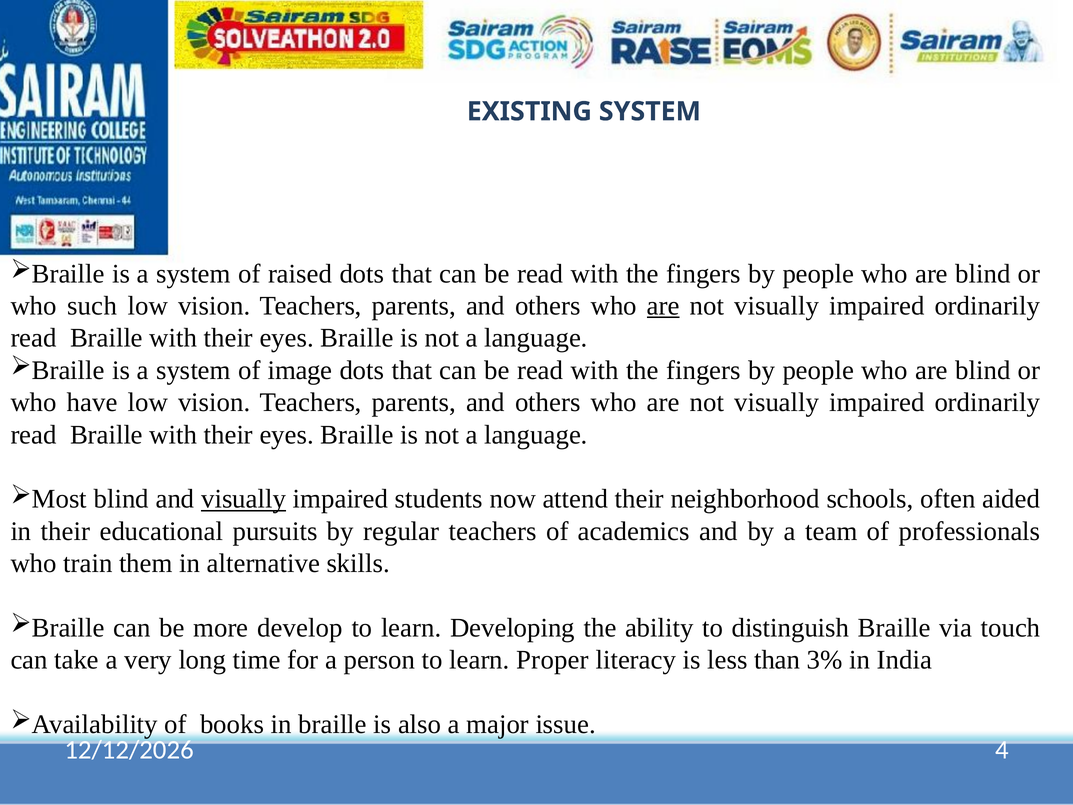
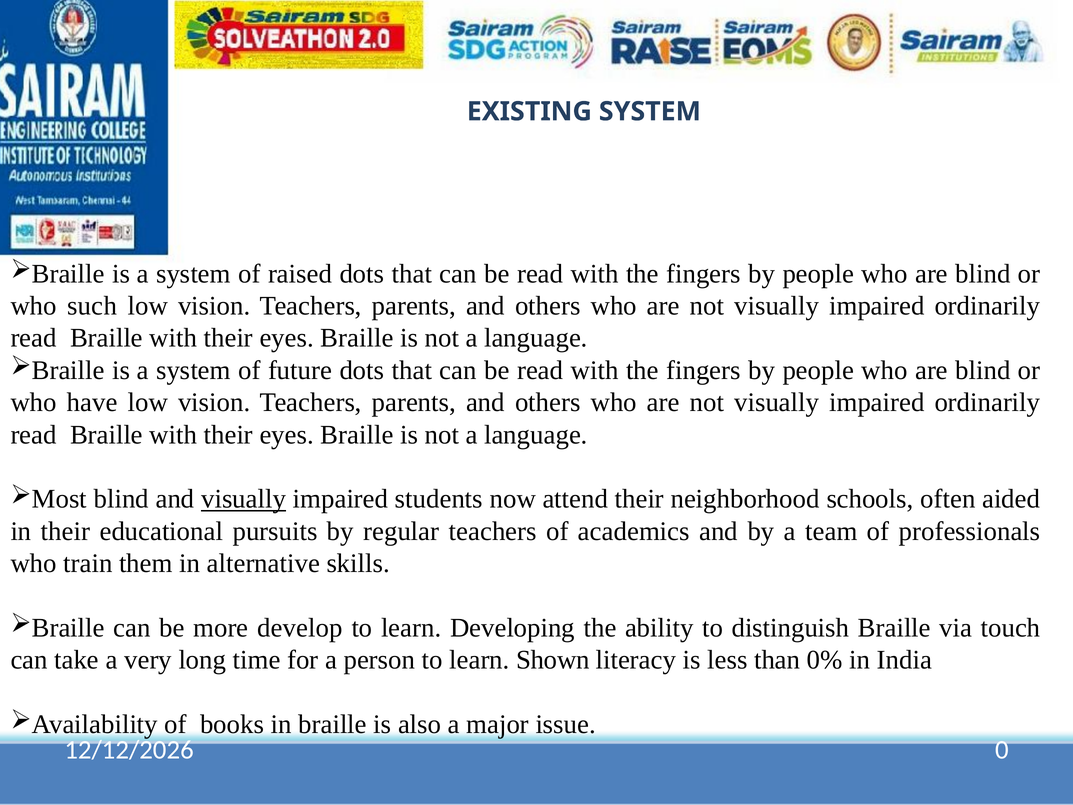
are at (663, 306) underline: present -> none
image: image -> future
Proper: Proper -> Shown
3%: 3% -> 0%
4: 4 -> 0
